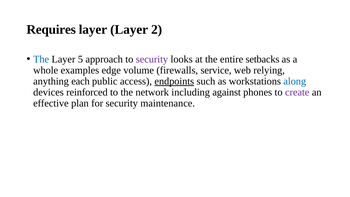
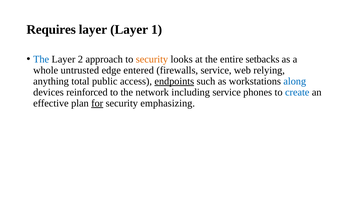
2: 2 -> 1
5: 5 -> 2
security at (152, 59) colour: purple -> orange
examples: examples -> untrusted
volume: volume -> entered
each: each -> total
including against: against -> service
create colour: purple -> blue
for underline: none -> present
maintenance: maintenance -> emphasizing
